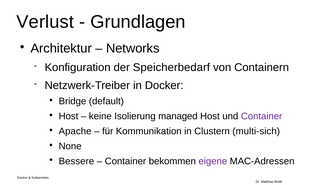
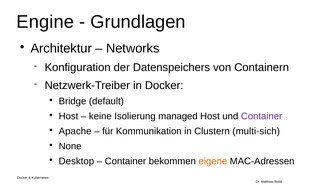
Verlust: Verlust -> Engine
Speicherbedarf: Speicherbedarf -> Datenspeichers
Bessere: Bessere -> Desktop
eigene colour: purple -> orange
